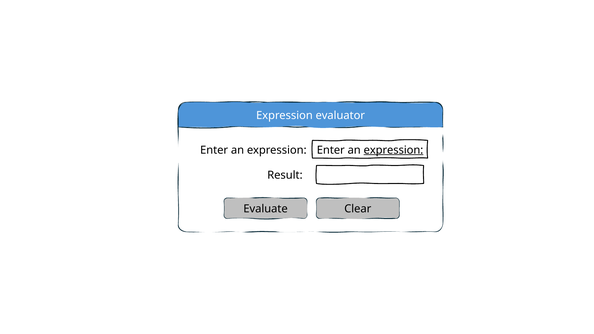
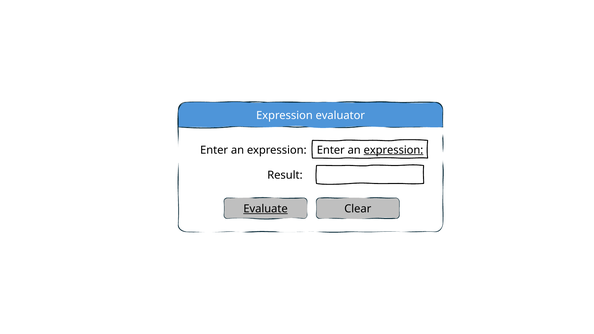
Evaluate underline: none -> present
